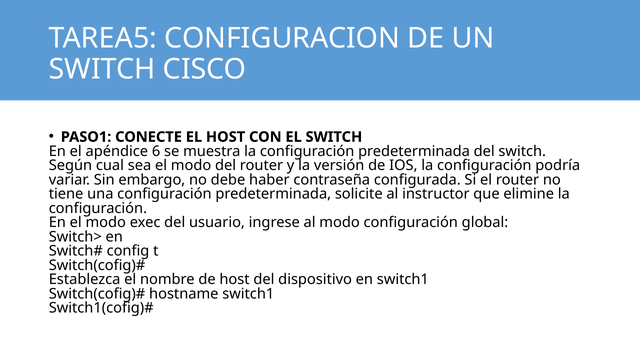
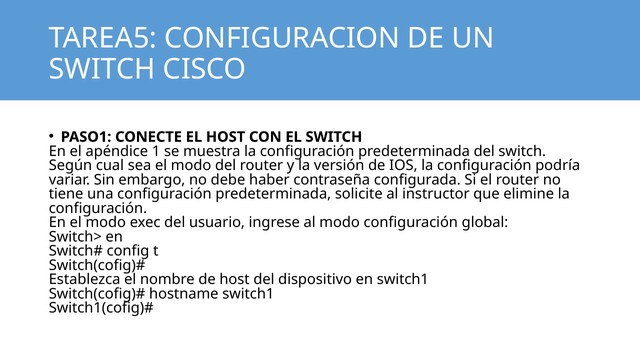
6: 6 -> 1
